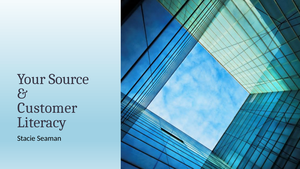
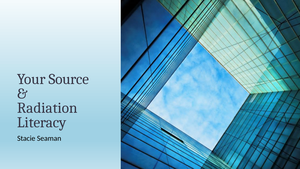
Customer: Customer -> Radiation
